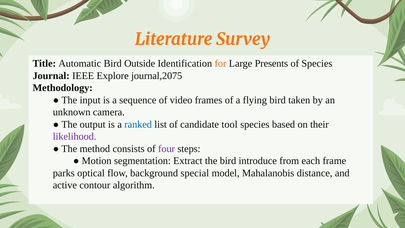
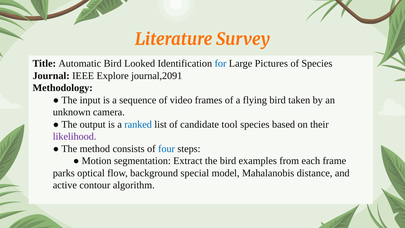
Outside: Outside -> Looked
for colour: orange -> blue
Presents: Presents -> Pictures
journal,2075: journal,2075 -> journal,2091
four colour: purple -> blue
introduce: introduce -> examples
